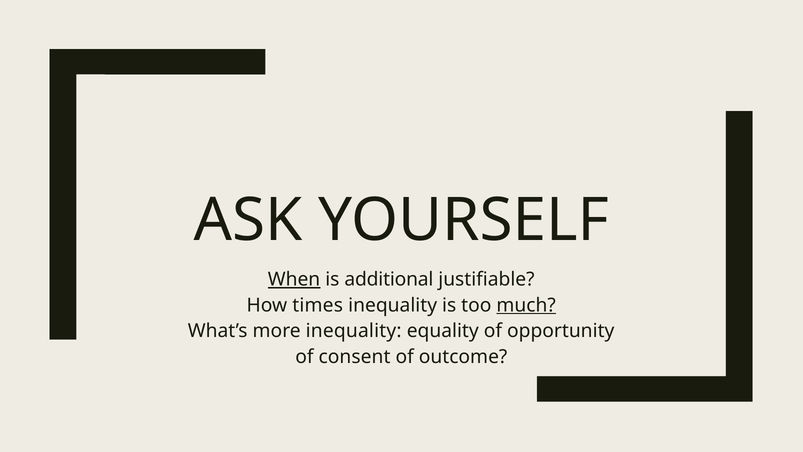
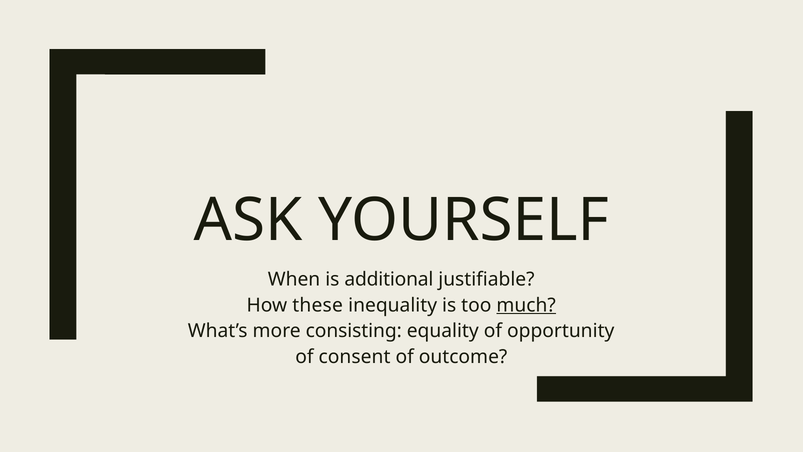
When underline: present -> none
times: times -> these
more inequality: inequality -> consisting
